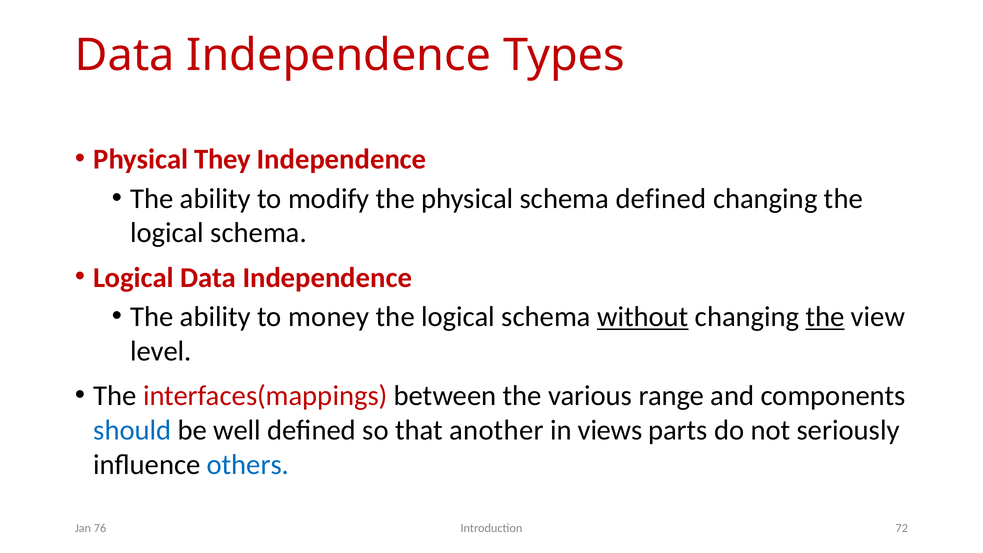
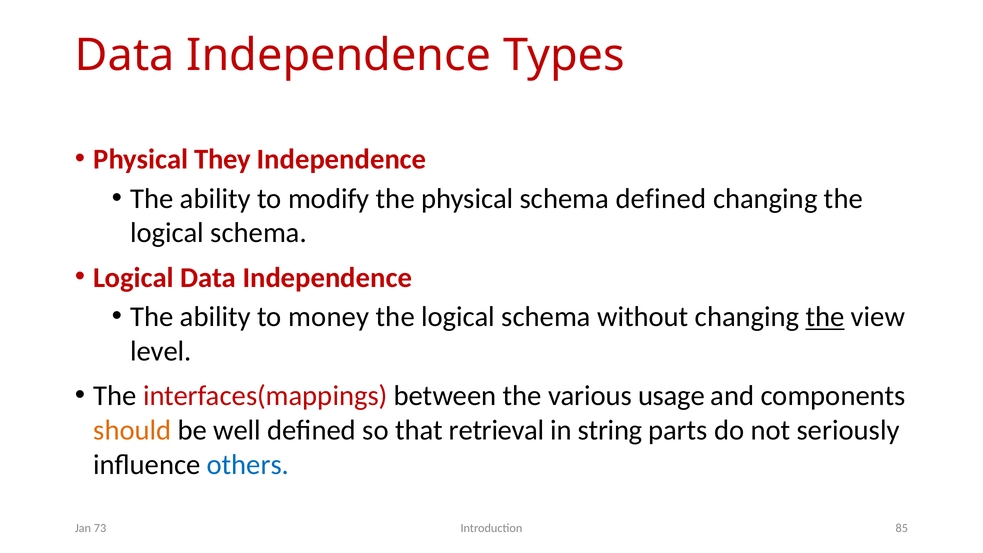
without underline: present -> none
range: range -> usage
should colour: blue -> orange
another: another -> retrieval
views: views -> string
72: 72 -> 85
76: 76 -> 73
